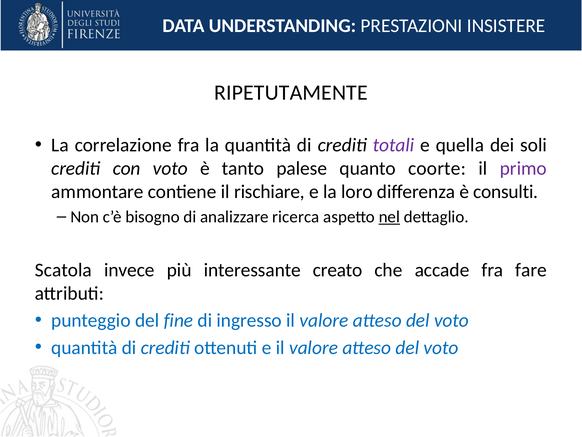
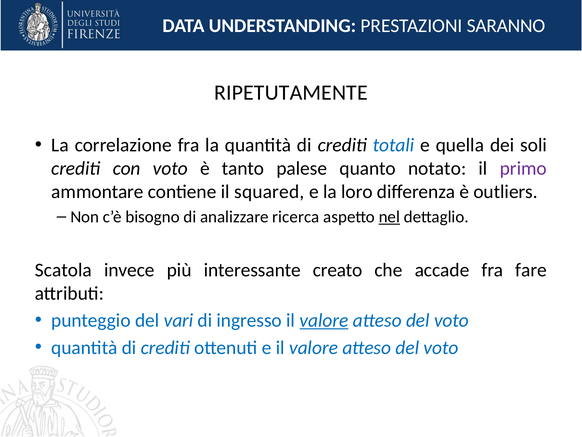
INSISTERE: INSISTERE -> SARANNO
totali colour: purple -> blue
coorte: coorte -> notato
rischiare: rischiare -> squared
consulti: consulti -> outliers
fine: fine -> vari
valore at (324, 320) underline: none -> present
